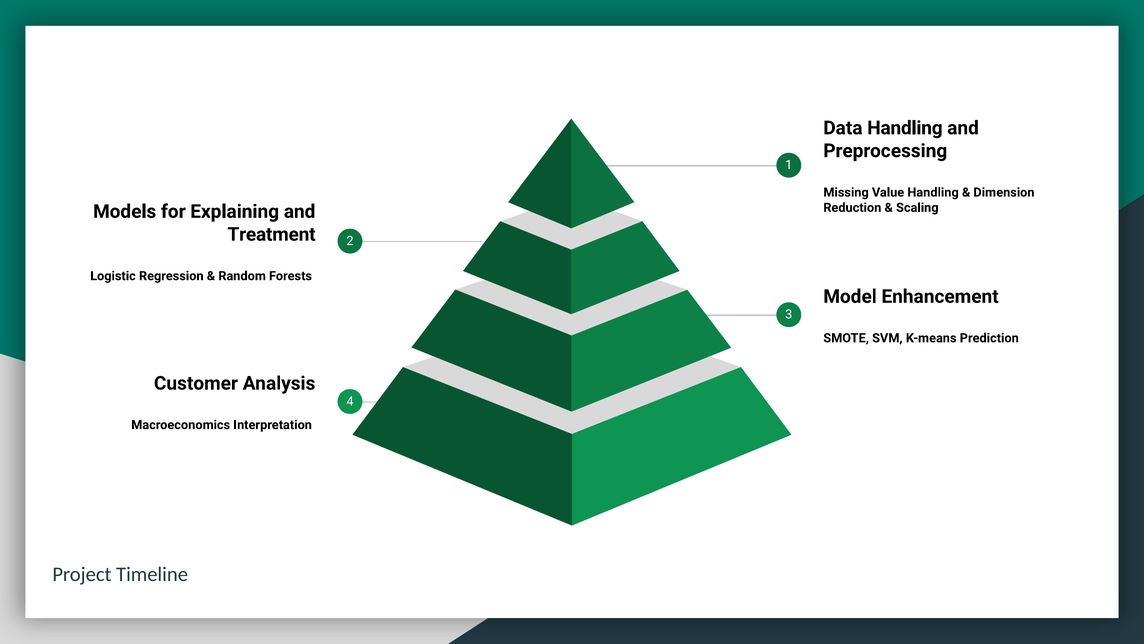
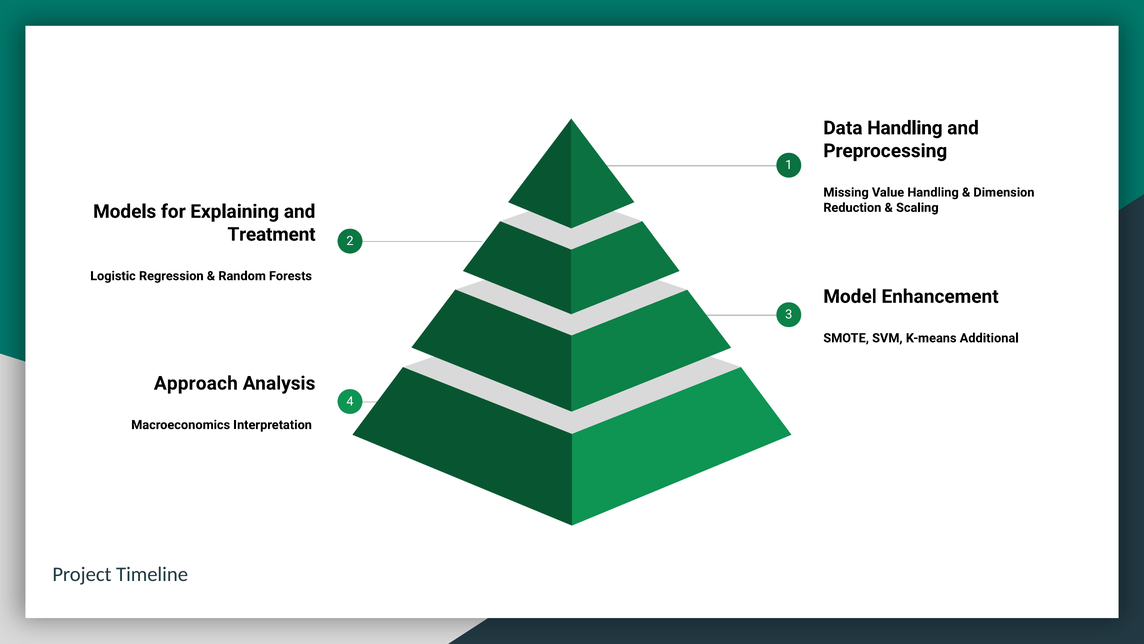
Prediction: Prediction -> Additional
Customer: Customer -> Approach
